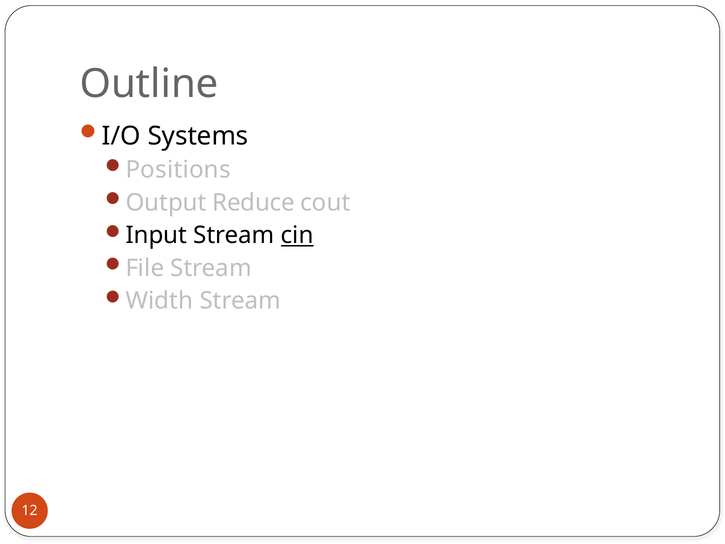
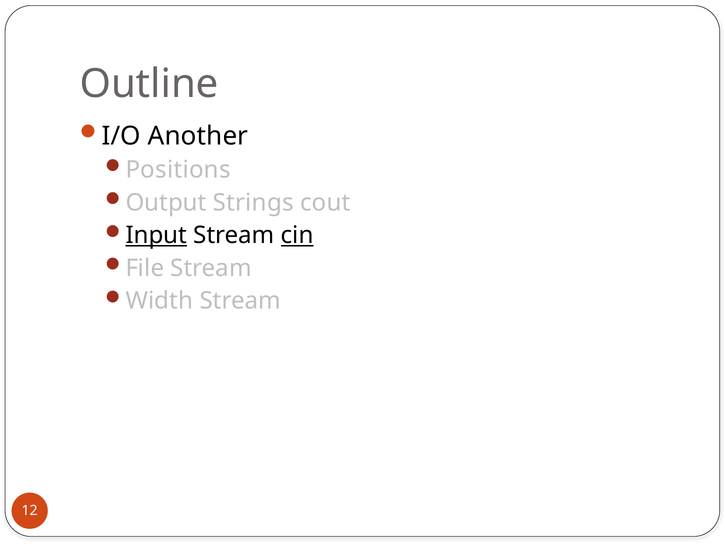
Systems: Systems -> Another
Reduce: Reduce -> Strings
Input underline: none -> present
